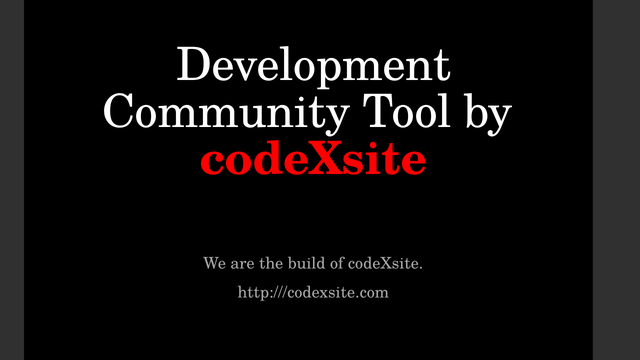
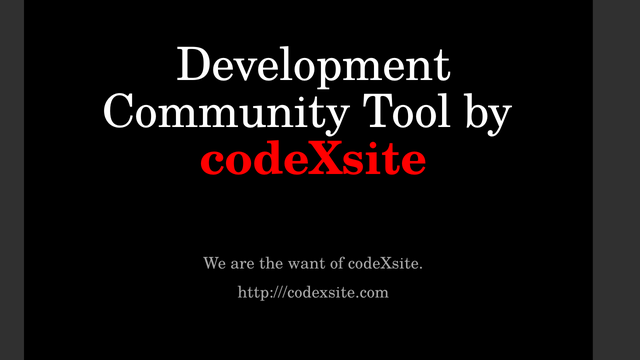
build: build -> want
